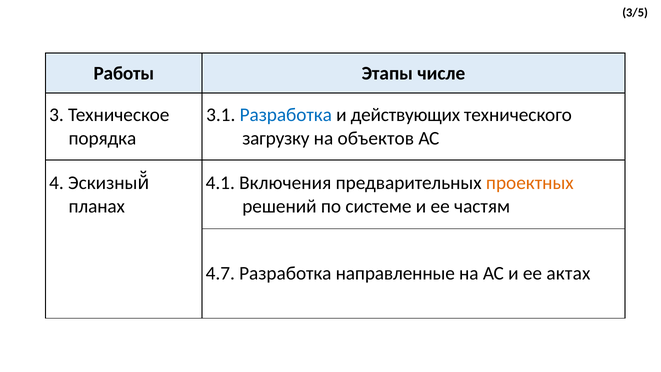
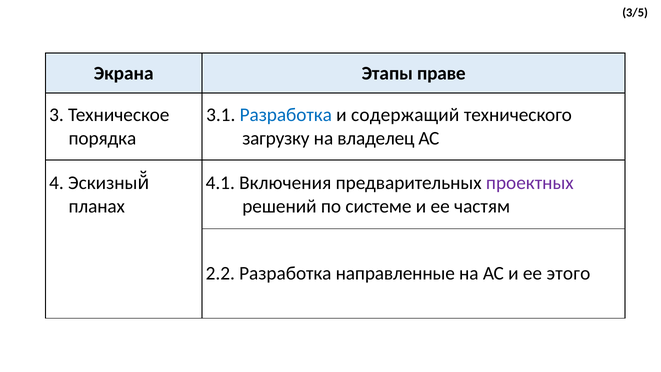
Работы: Работы -> Экрана
числе: числе -> праве
действующих: действующих -> содержащий
объектов: объектов -> владелец
проектных colour: orange -> purple
4.7: 4.7 -> 2.2
актах: актах -> этого
